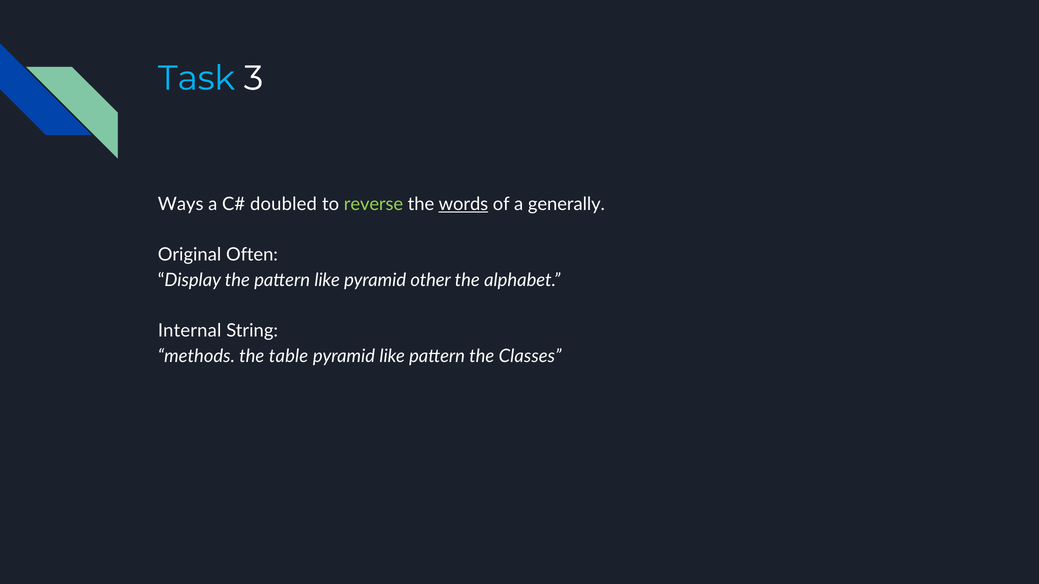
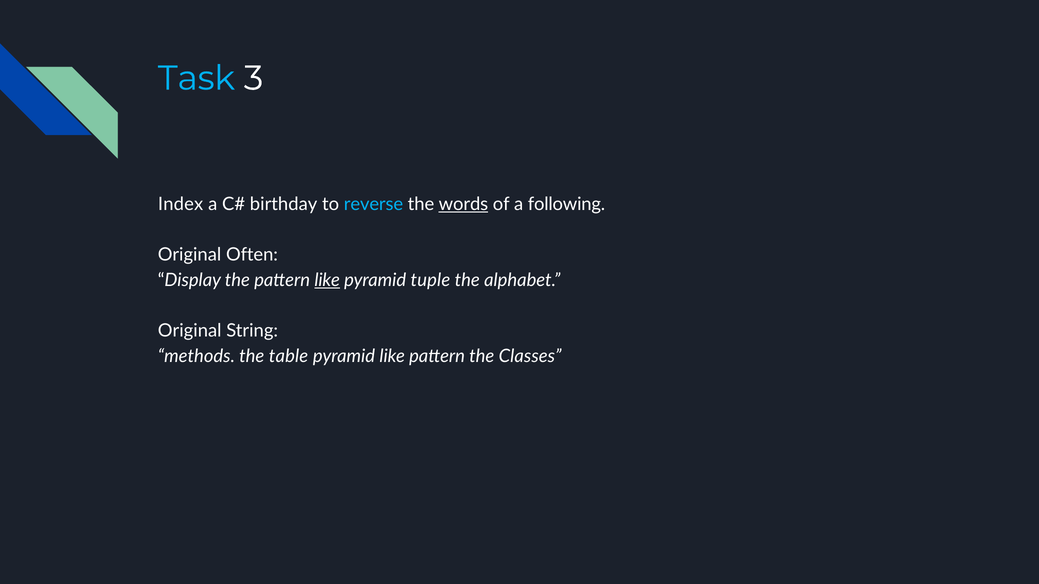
Ways: Ways -> Index
doubled: doubled -> birthday
reverse colour: light green -> light blue
generally: generally -> following
like at (327, 280) underline: none -> present
other: other -> tuple
Internal at (190, 331): Internal -> Original
